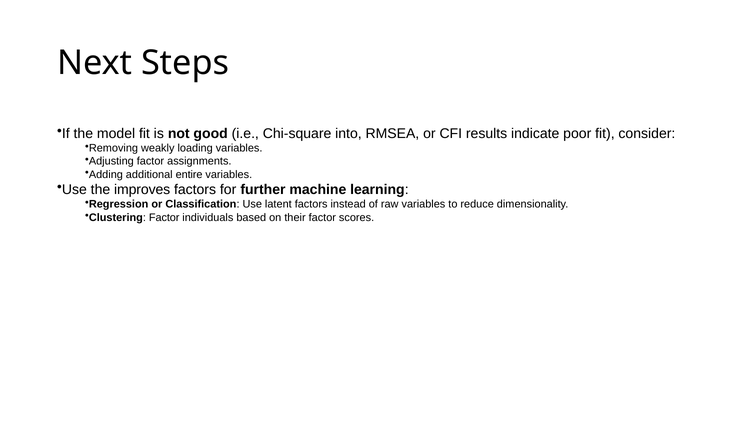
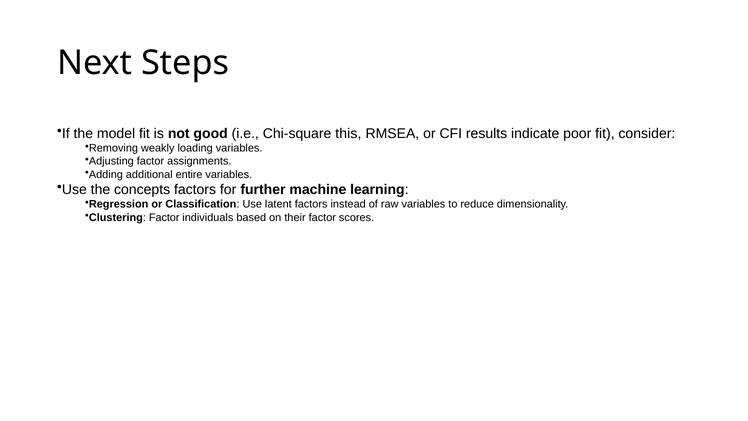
into: into -> this
improves: improves -> concepts
